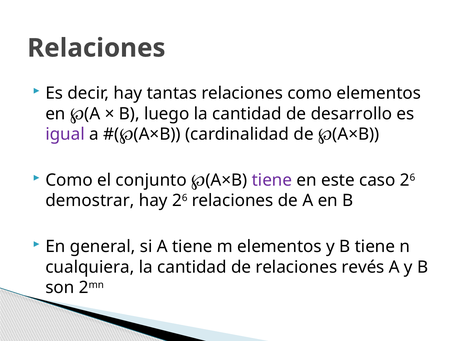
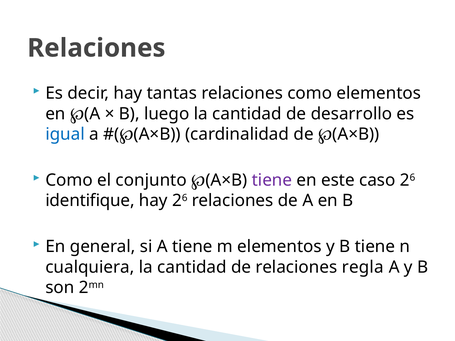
igual colour: purple -> blue
demostrar: demostrar -> identifique
revés: revés -> regla
